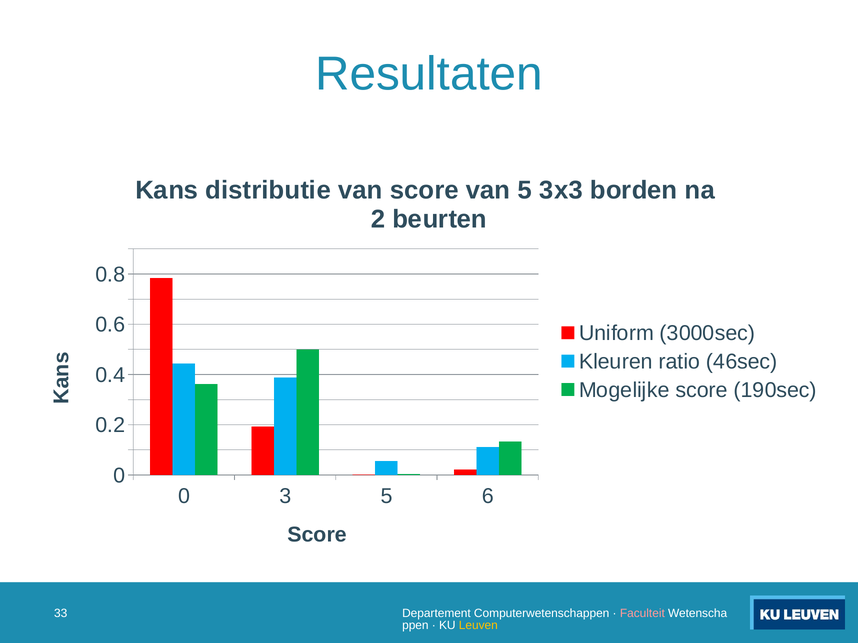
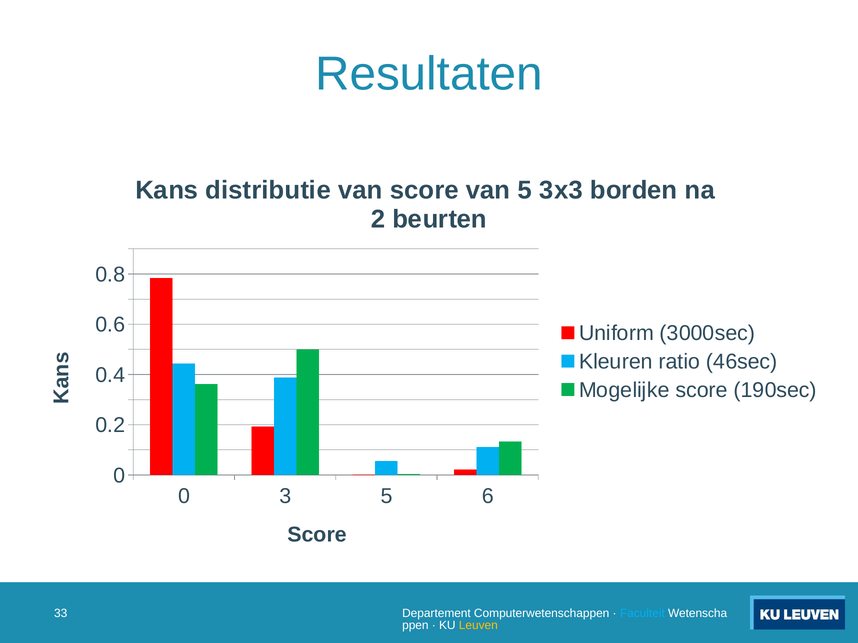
Faculteit colour: pink -> light blue
